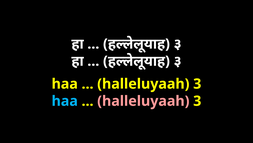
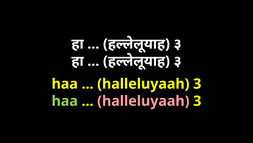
haa at (65, 101) colour: light blue -> light green
